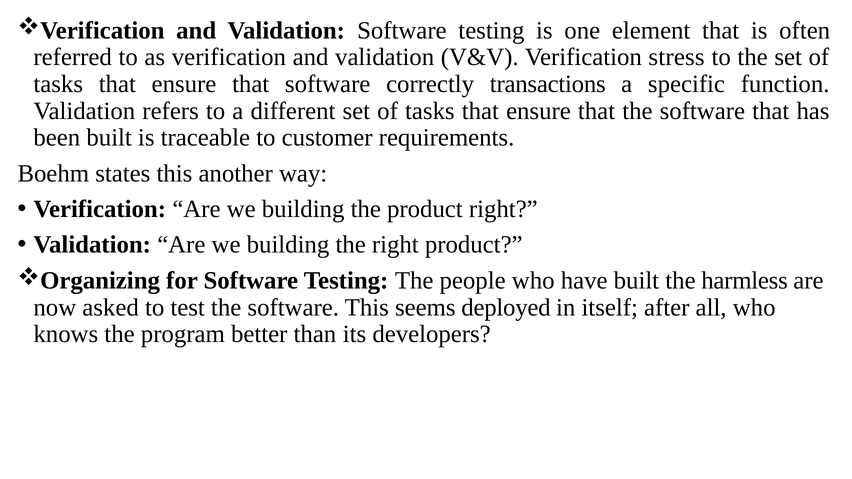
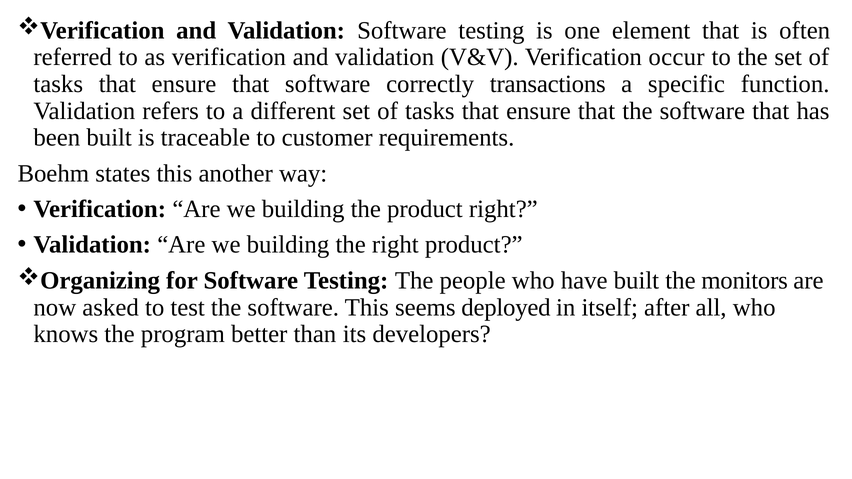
stress: stress -> occur
harmless: harmless -> monitors
